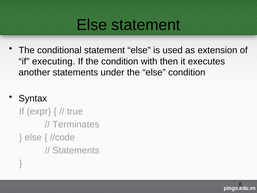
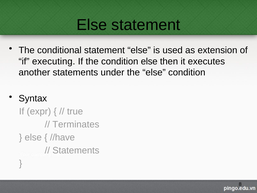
condition with: with -> else
//code: //code -> //have
